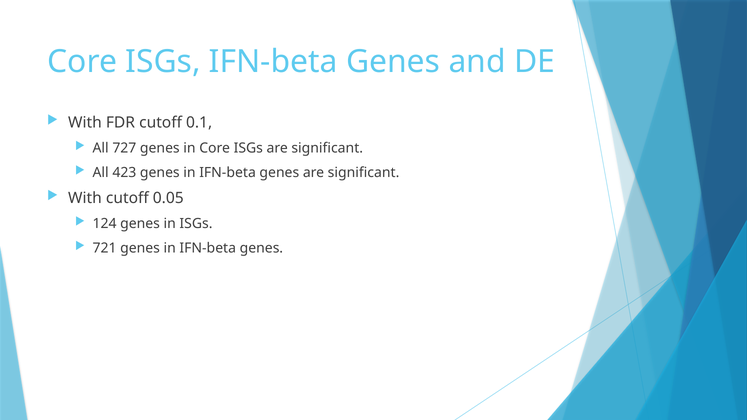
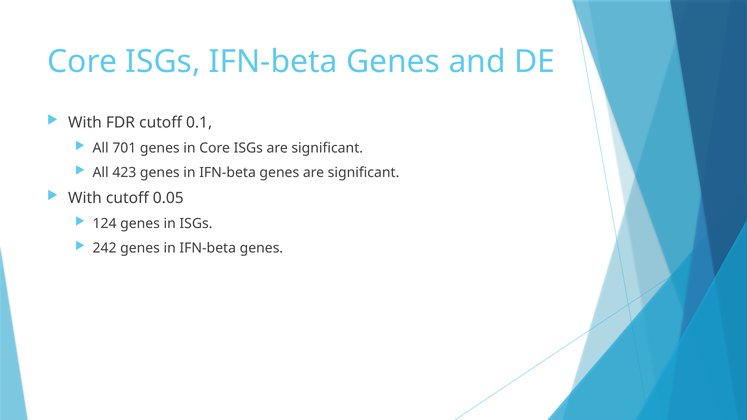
727: 727 -> 701
721: 721 -> 242
